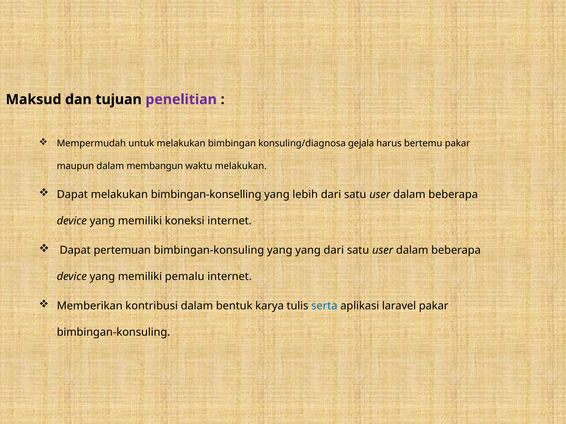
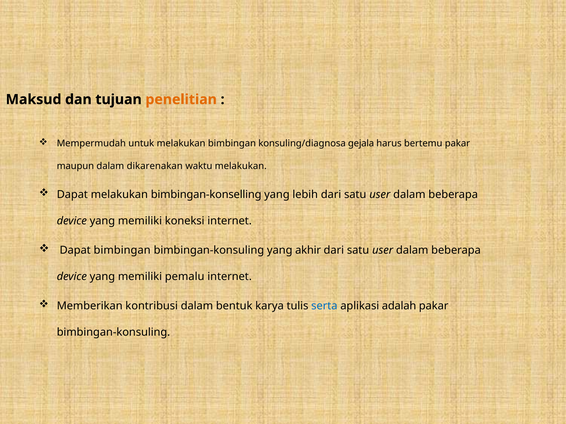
penelitian colour: purple -> orange
membangun: membangun -> dikarenakan
Dapat pertemuan: pertemuan -> bimbingan
yang yang: yang -> akhir
laravel: laravel -> adalah
